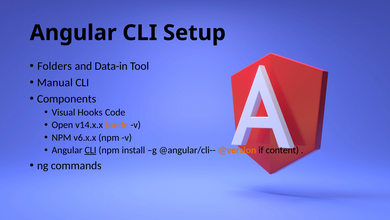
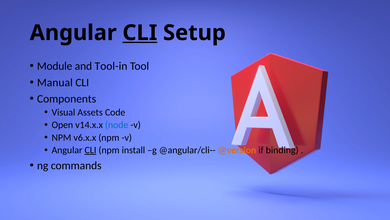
CLI at (140, 33) underline: none -> present
Folders: Folders -> Module
Data-in: Data-in -> Tool-in
Hooks: Hooks -> Assets
node colour: orange -> blue
content: content -> binding
